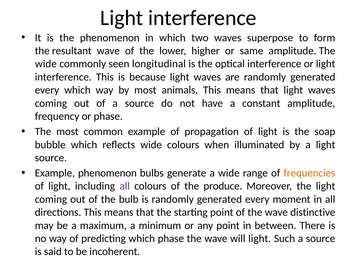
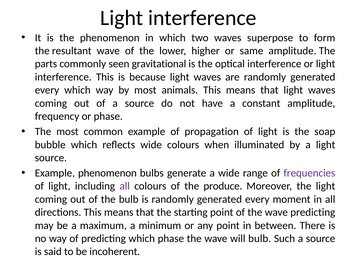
wide at (46, 64): wide -> parts
longitudinal: longitudinal -> gravitational
frequencies colour: orange -> purple
wave distinctive: distinctive -> predicting
will light: light -> bulb
